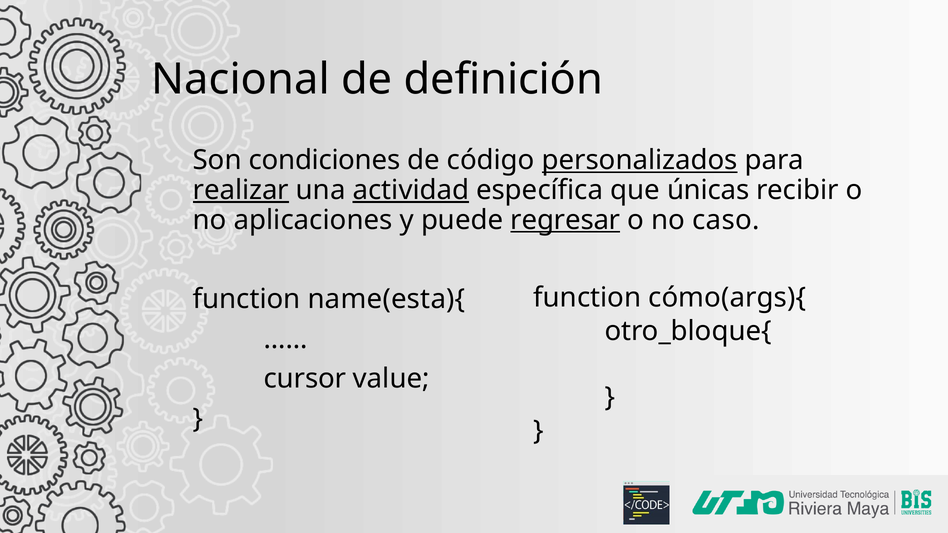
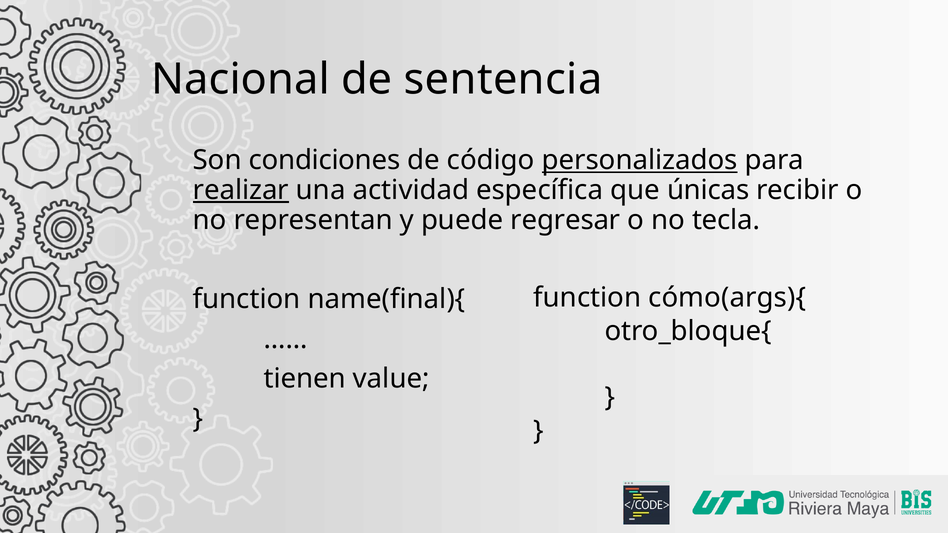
definición: definición -> sentencia
actividad underline: present -> none
aplicaciones: aplicaciones -> representan
regresar underline: present -> none
caso: caso -> tecla
name(esta){: name(esta){ -> name(final){
cursor: cursor -> tienen
